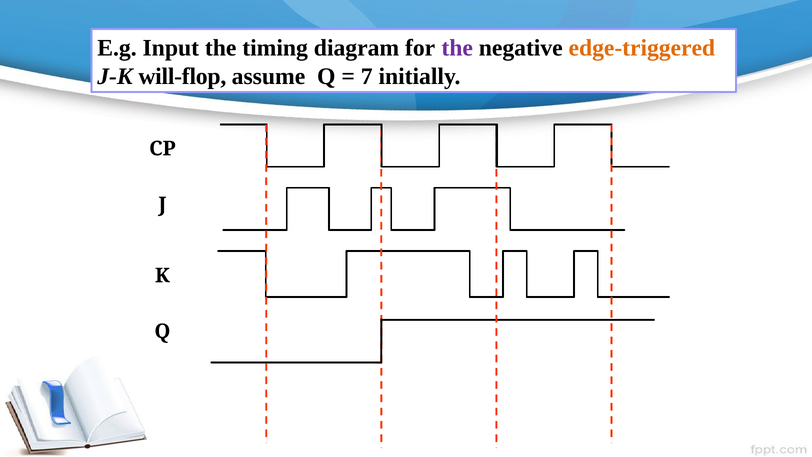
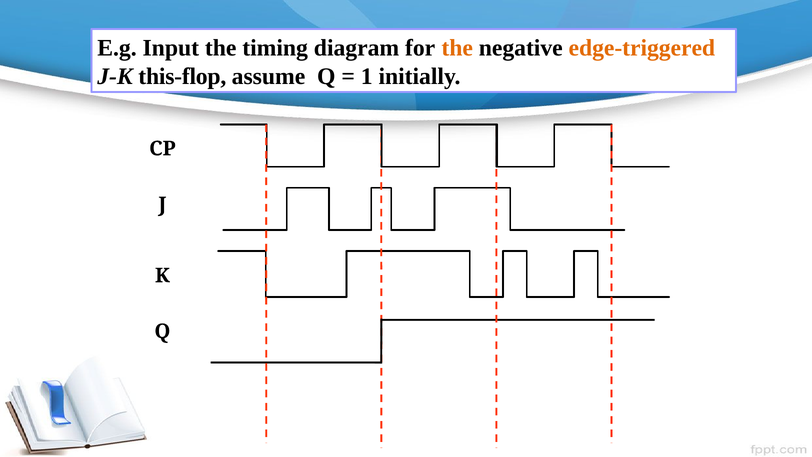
the at (457, 48) colour: purple -> orange
will-flop: will-flop -> this-flop
7: 7 -> 1
